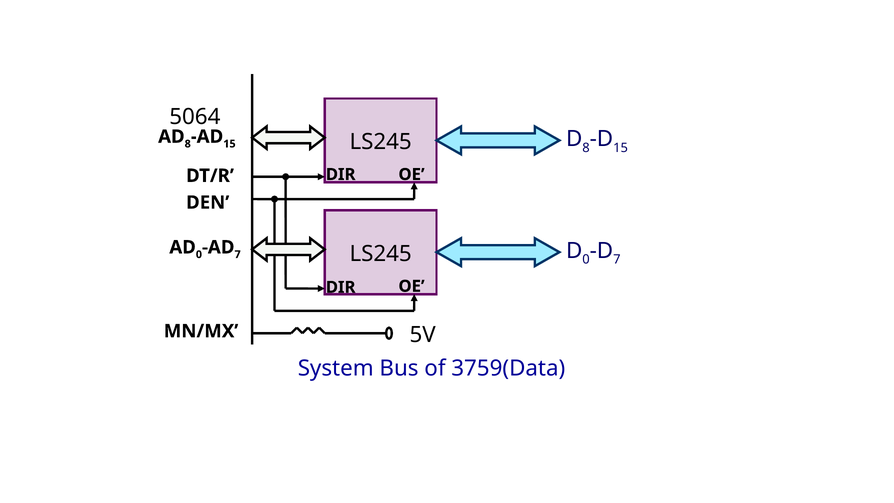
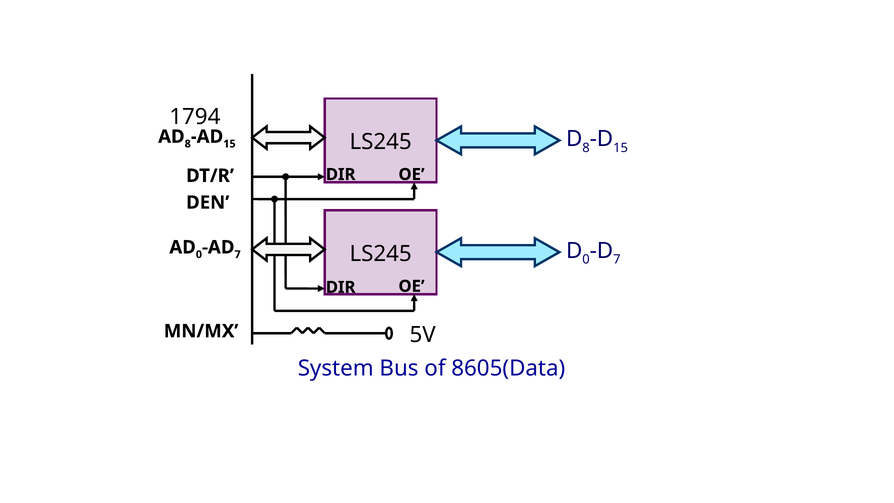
5064: 5064 -> 1794
3759(Data: 3759(Data -> 8605(Data
